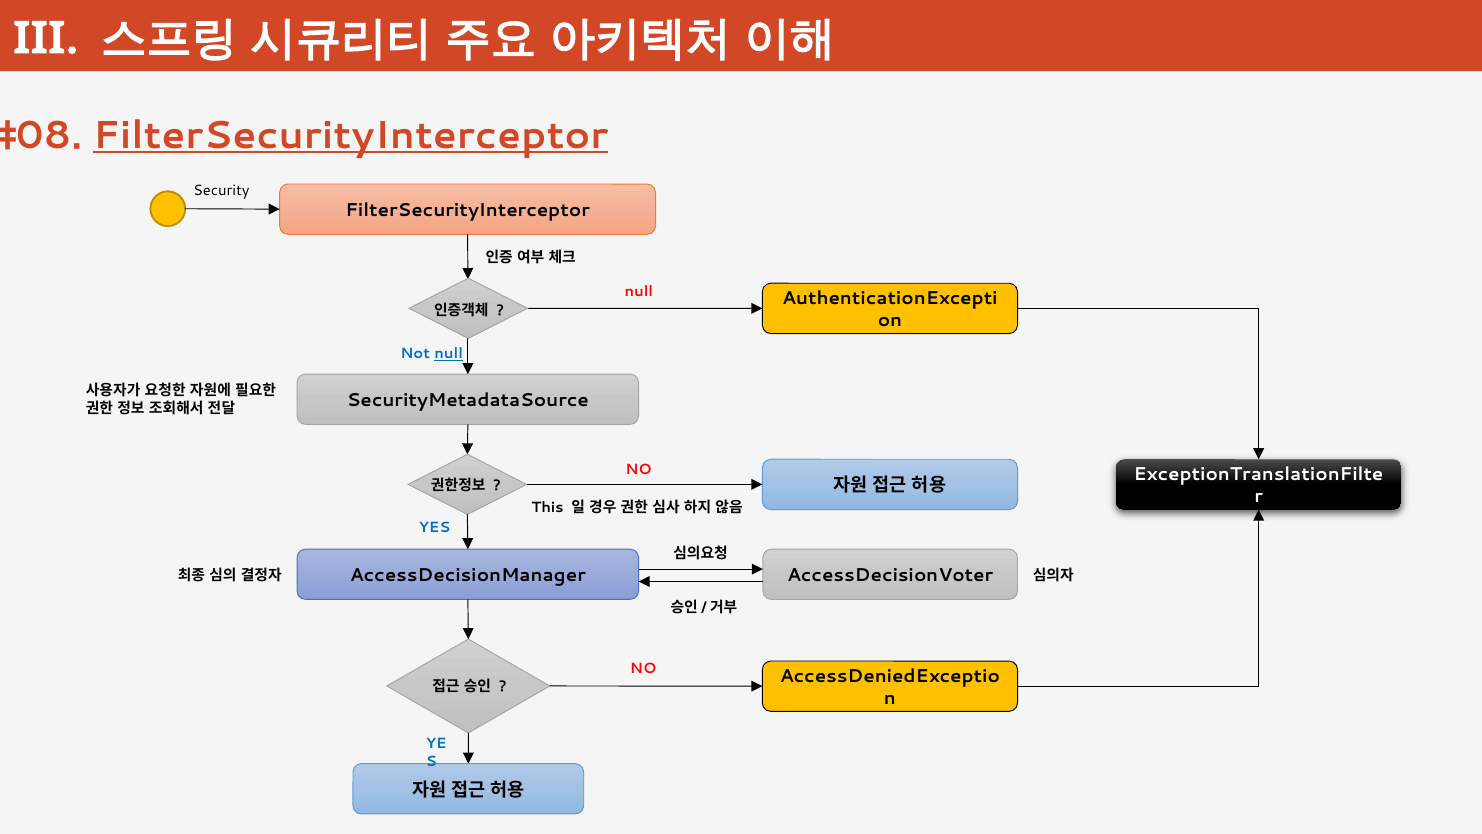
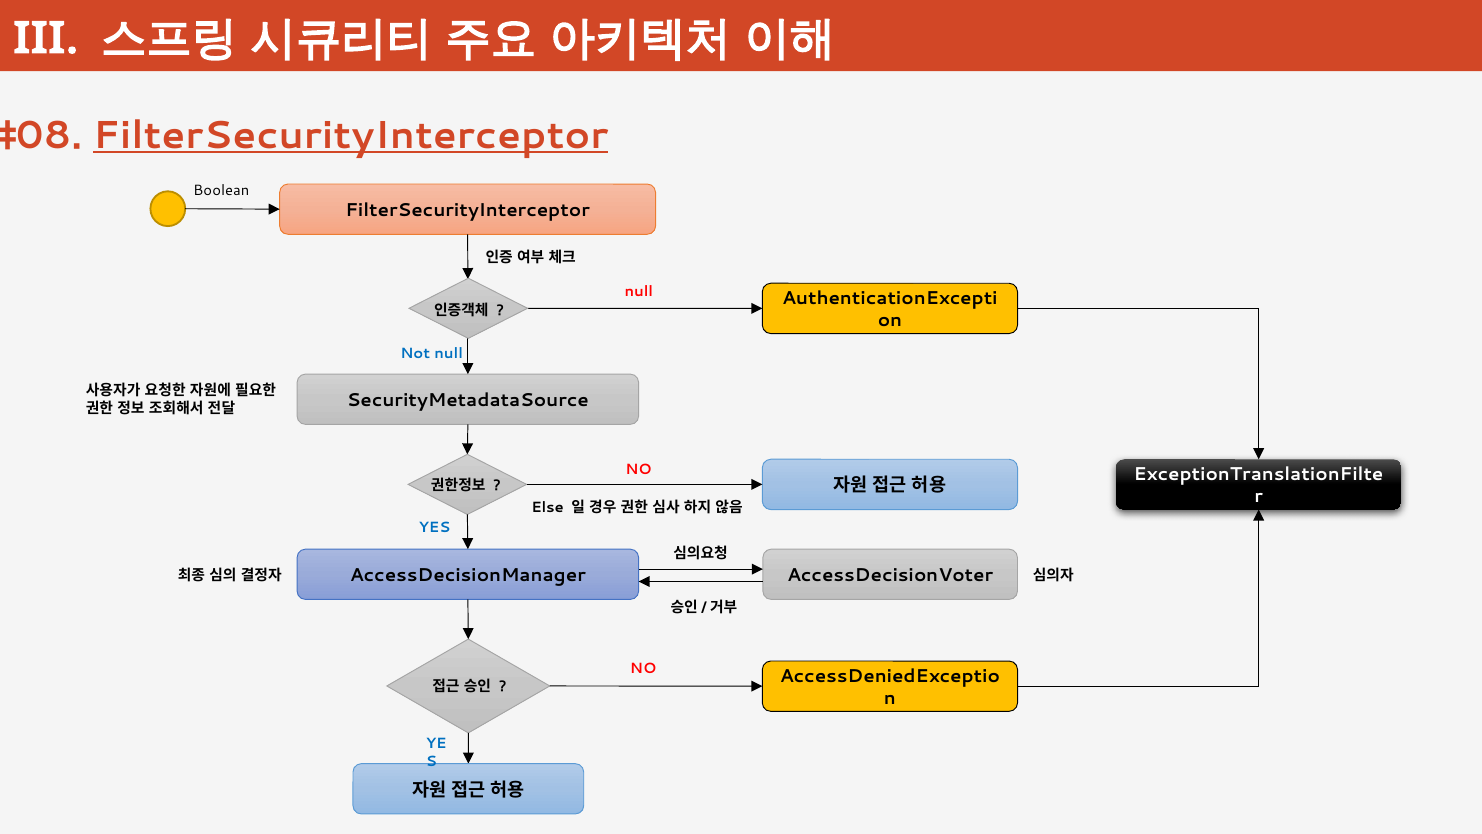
Security: Security -> Boolean
null at (449, 354) underline: present -> none
This: This -> Else
